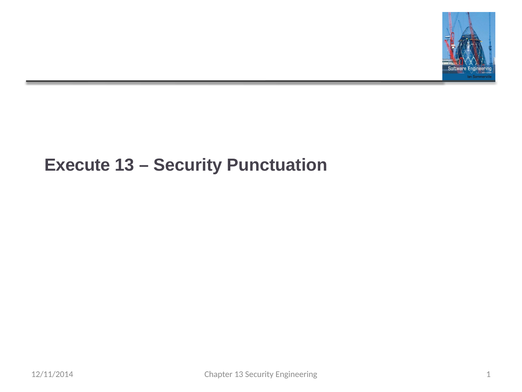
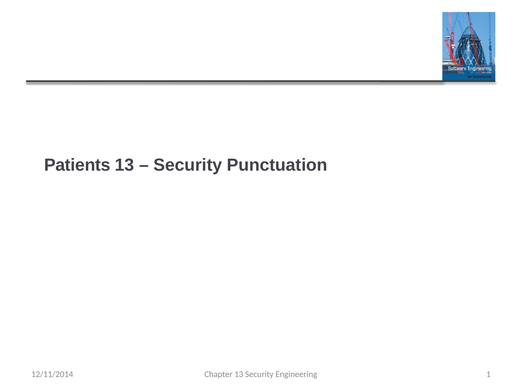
Execute: Execute -> Patients
